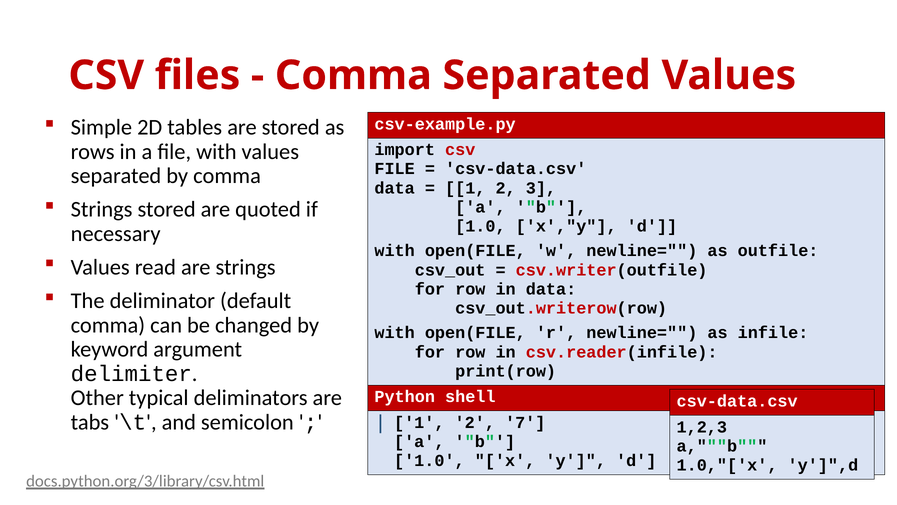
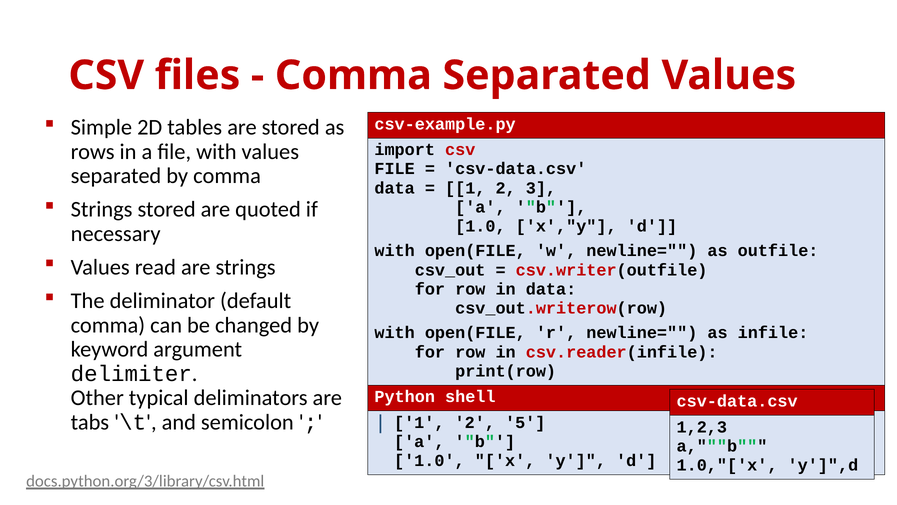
7: 7 -> 5
